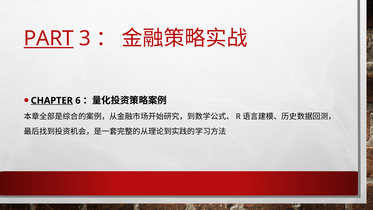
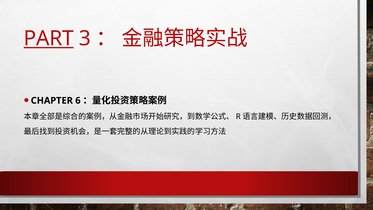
CHAPTER underline: present -> none
